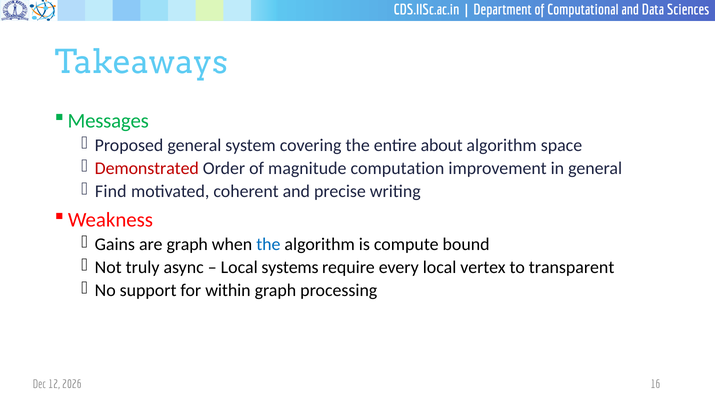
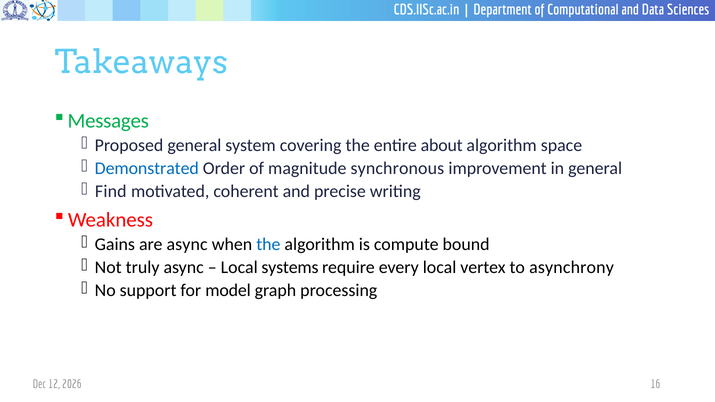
Demonstrated colour: red -> blue
computation: computation -> synchronous
are graph: graph -> async
transparent: transparent -> asynchrony
within: within -> model
